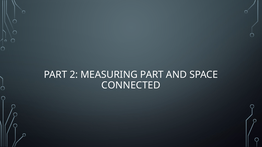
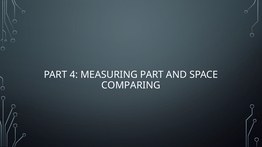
2: 2 -> 4
CONNECTED: CONNECTED -> COMPARING
